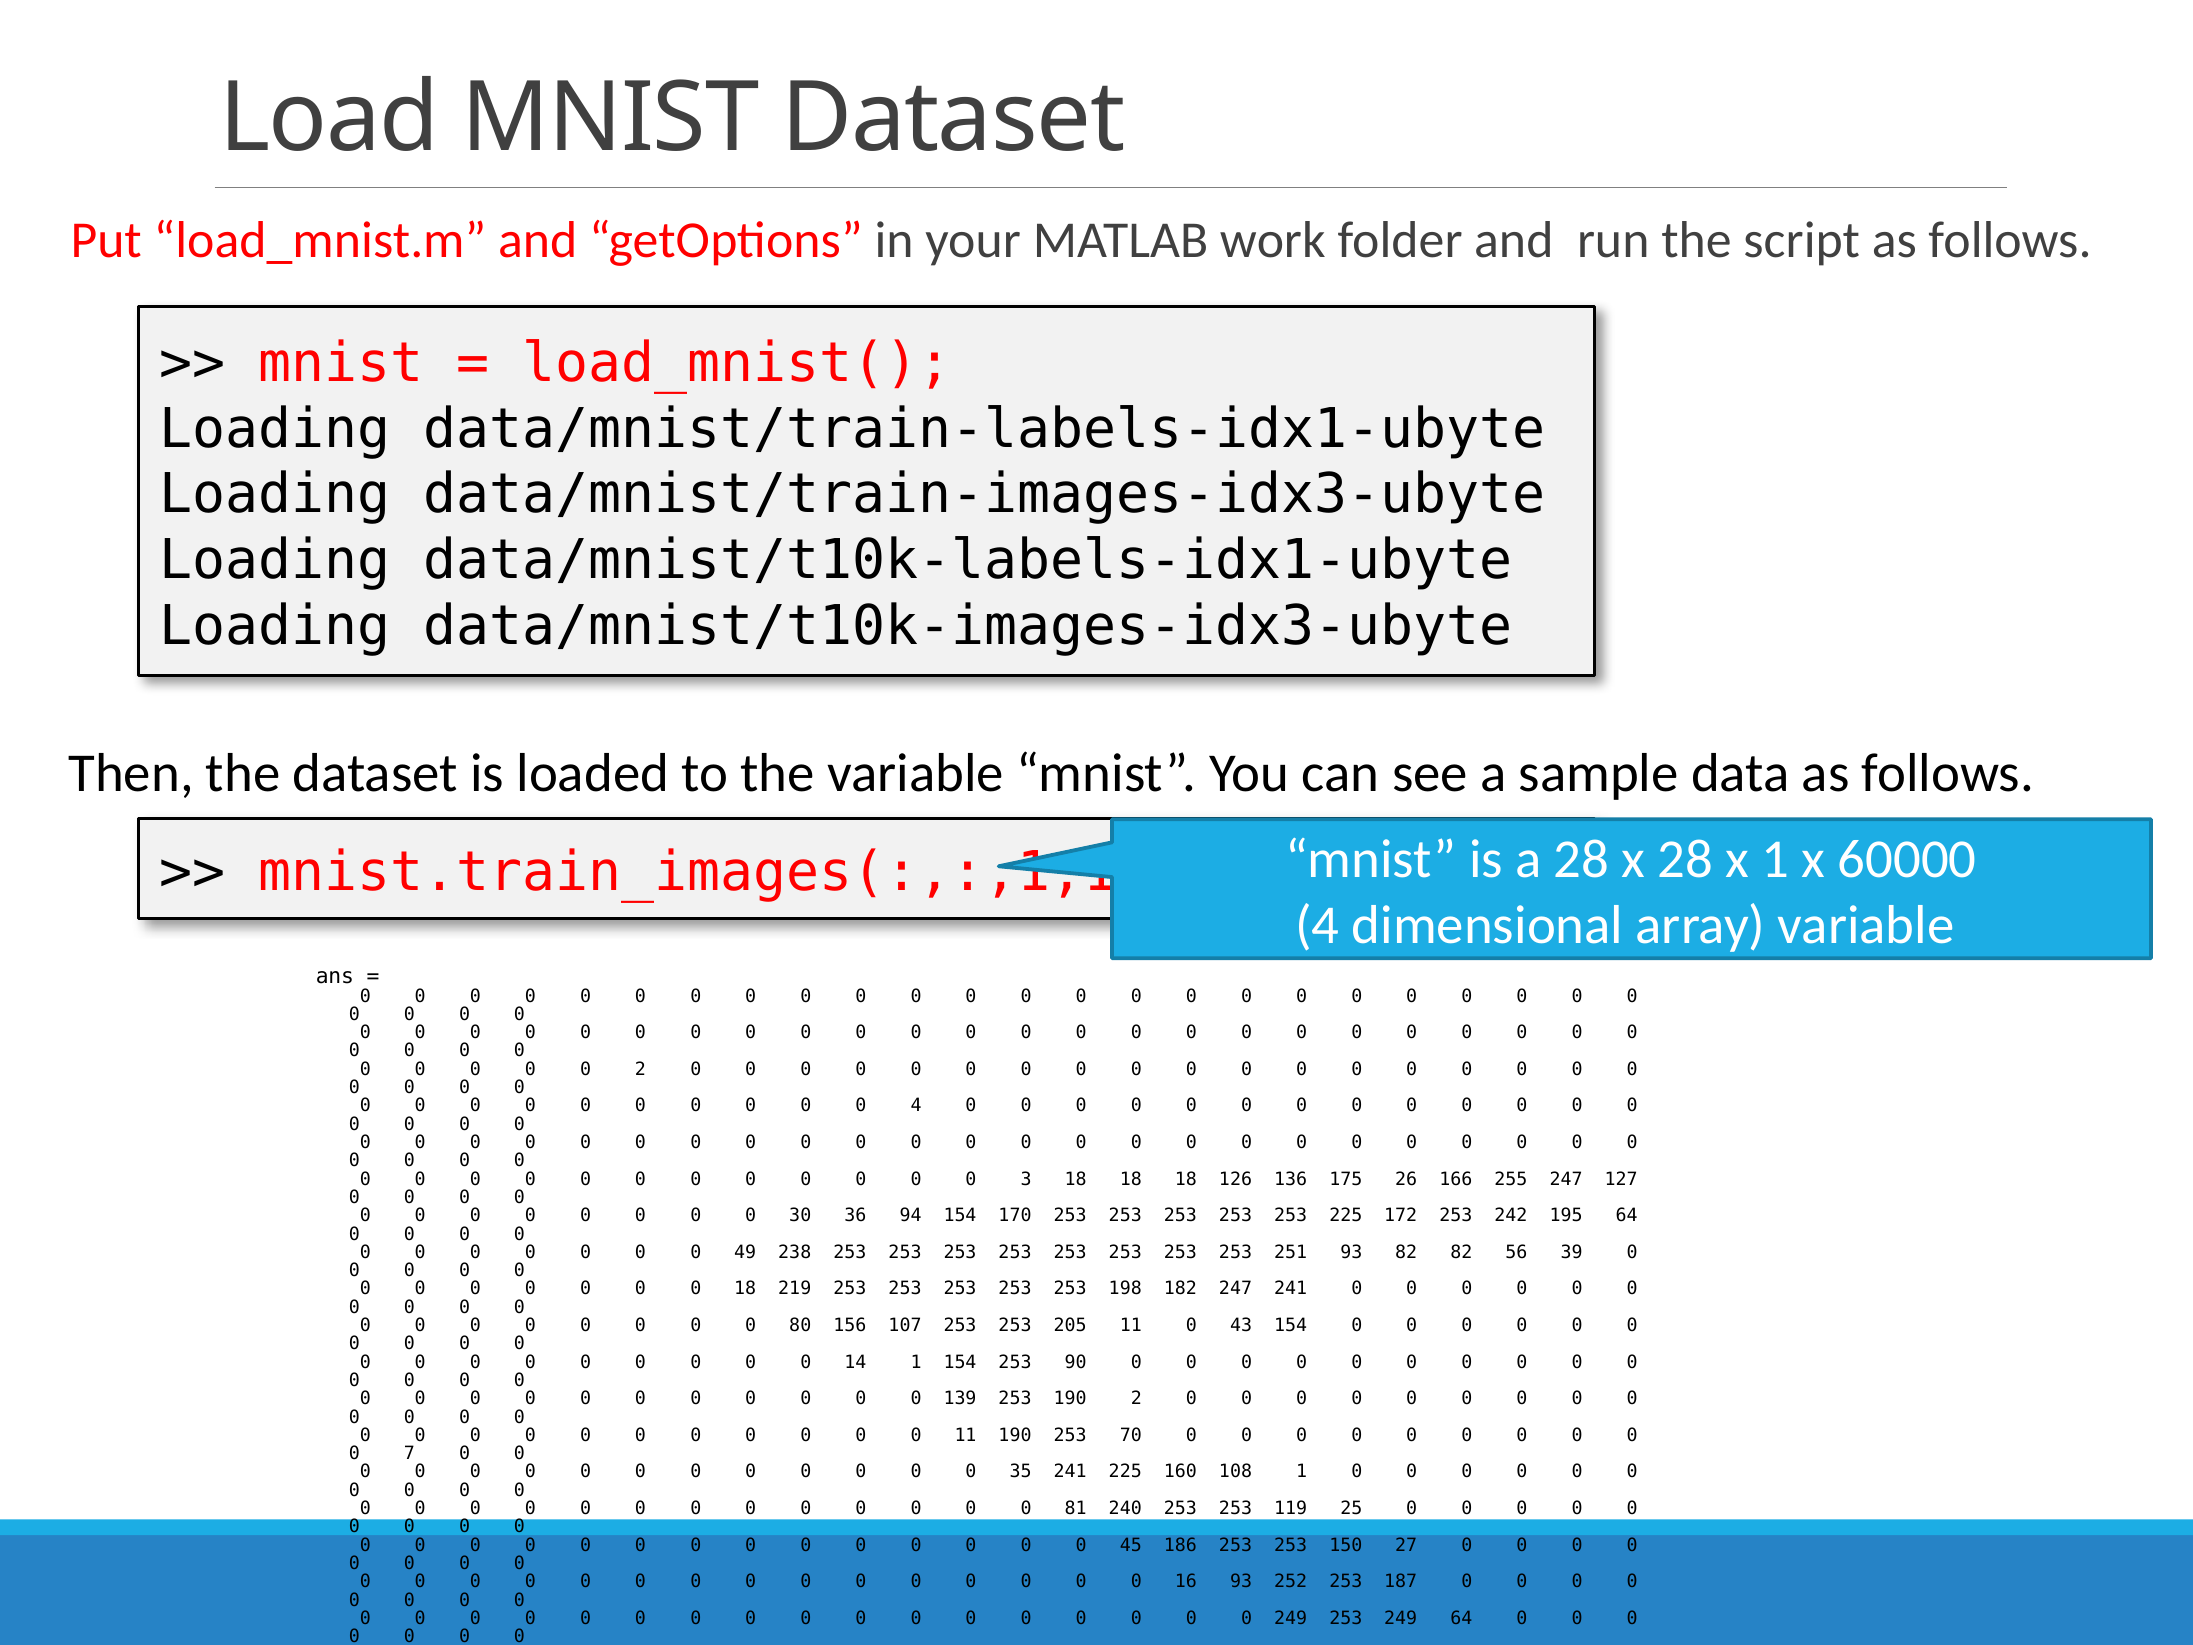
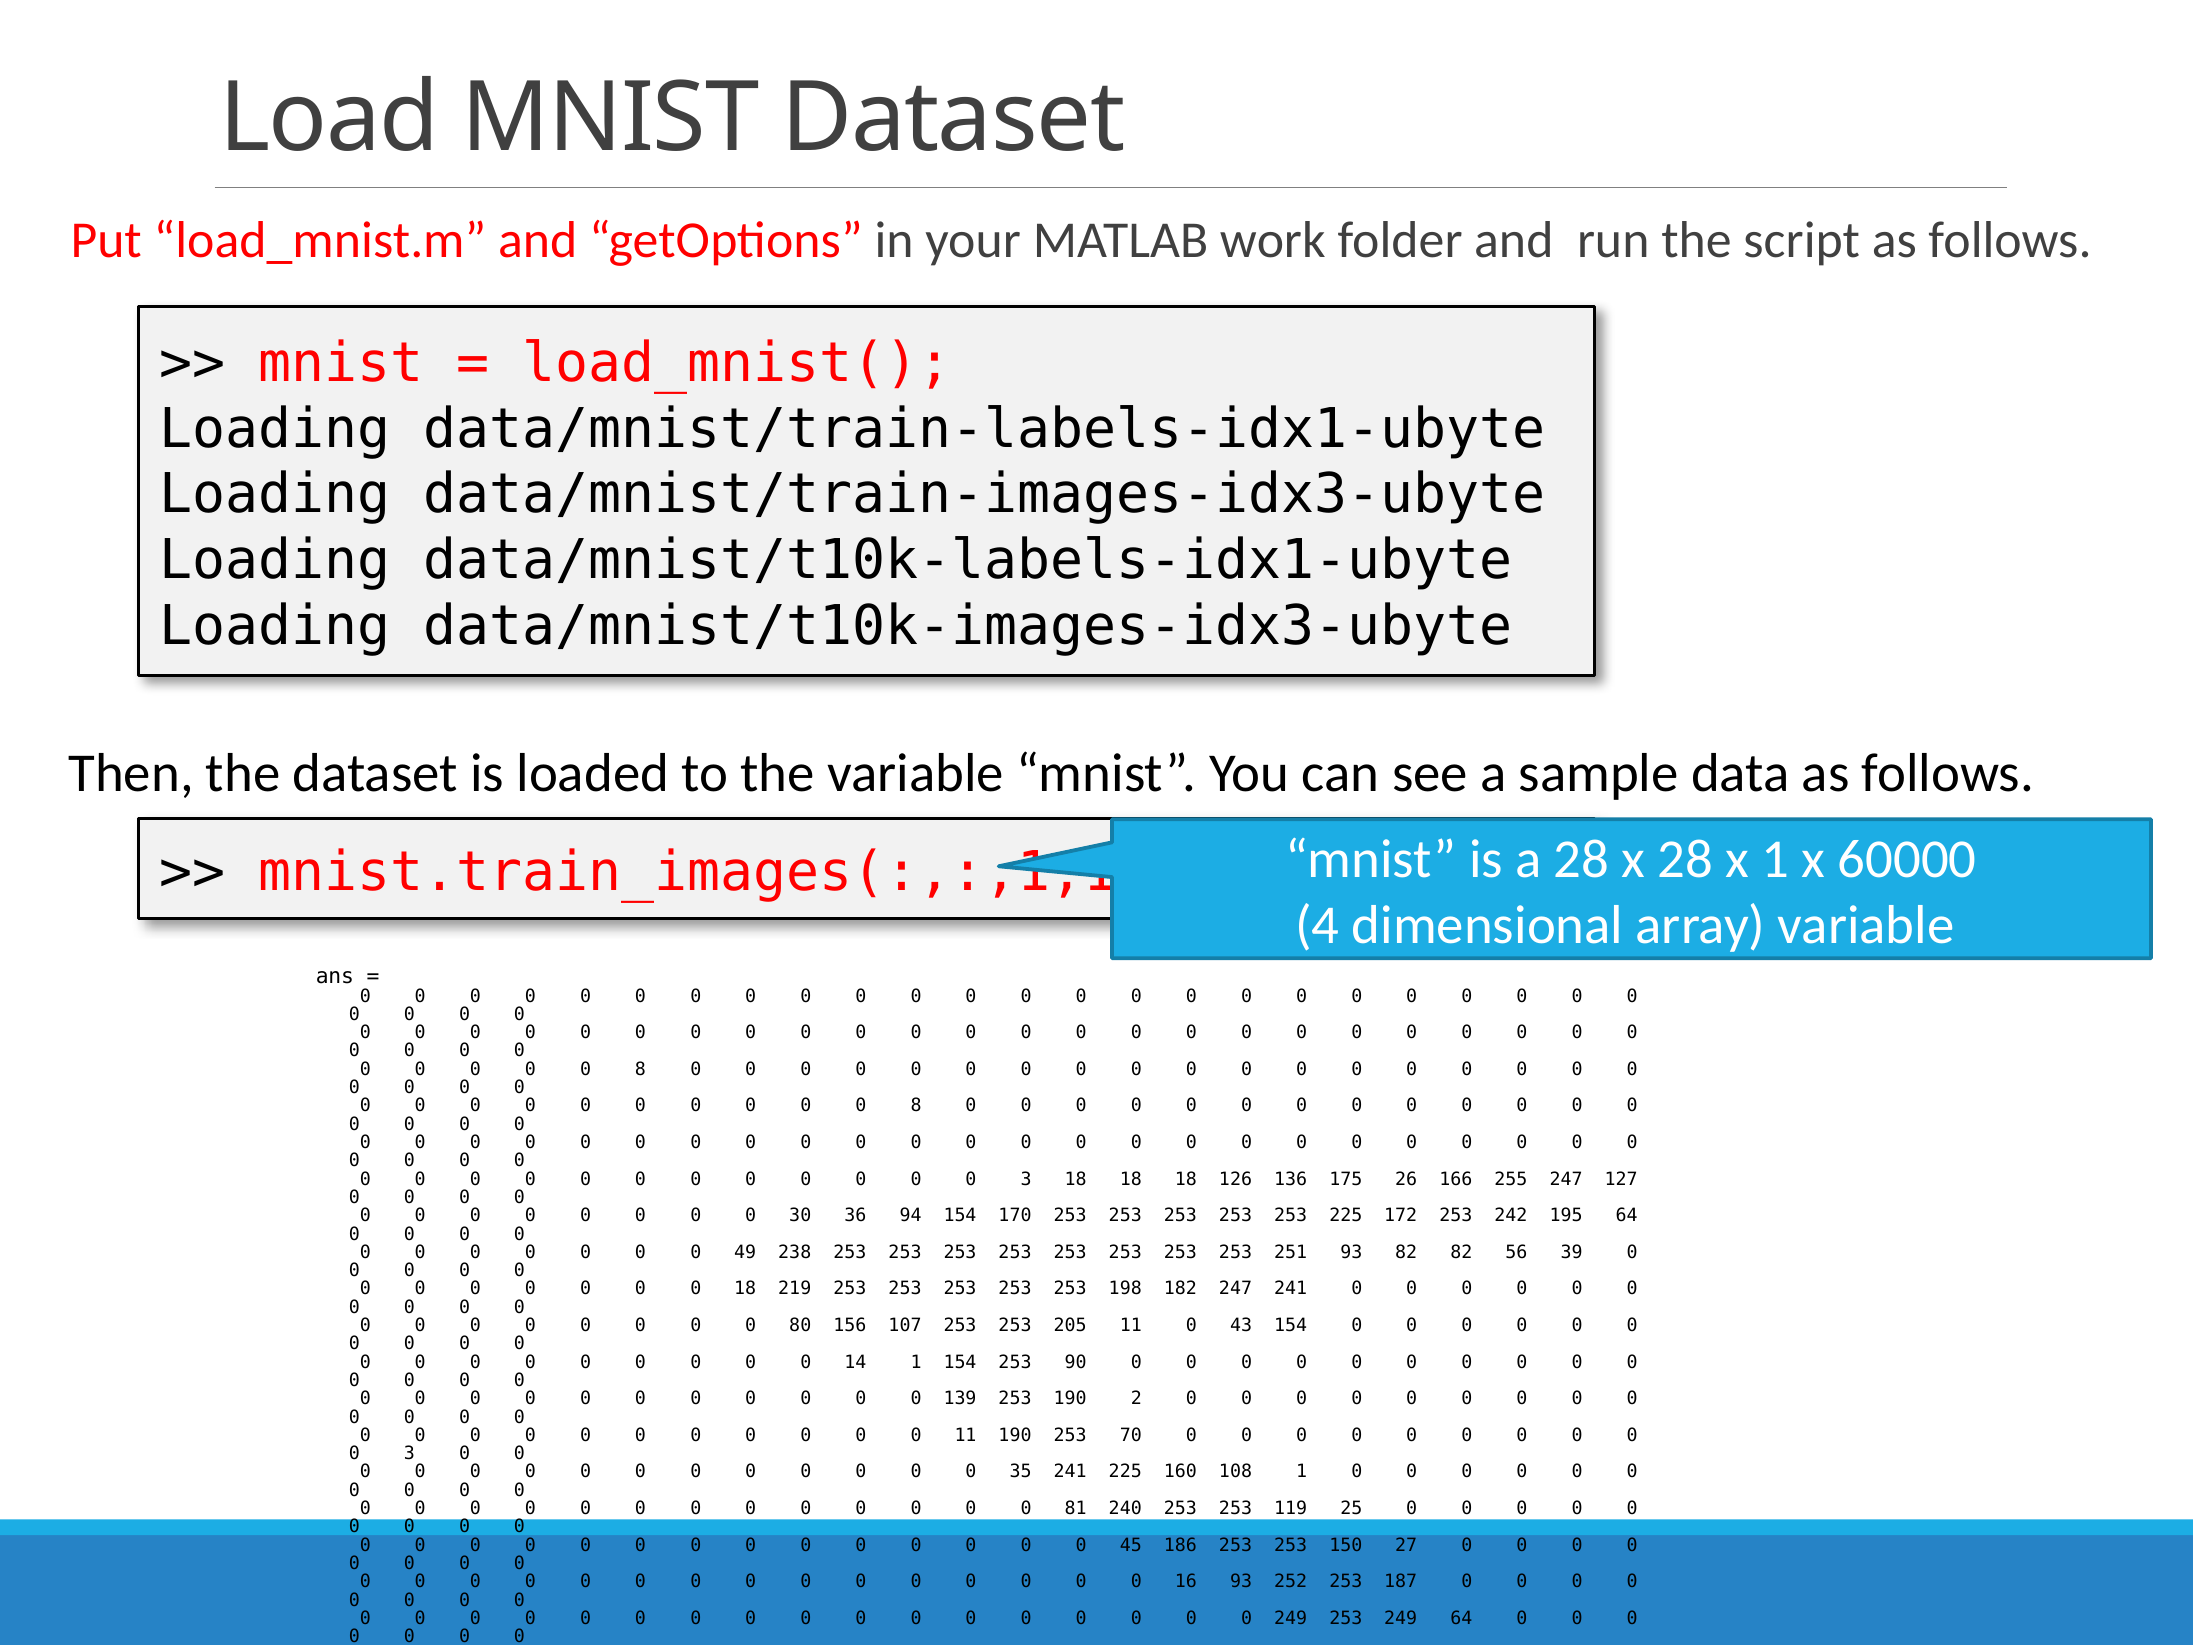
2 at (640, 1069): 2 -> 8
4 at (916, 1106): 4 -> 8
7 at (409, 1453): 7 -> 3
